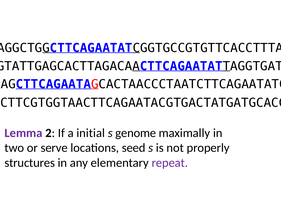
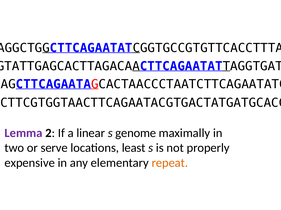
initial: initial -> linear
seed: seed -> least
structures: structures -> expensive
repeat colour: purple -> orange
